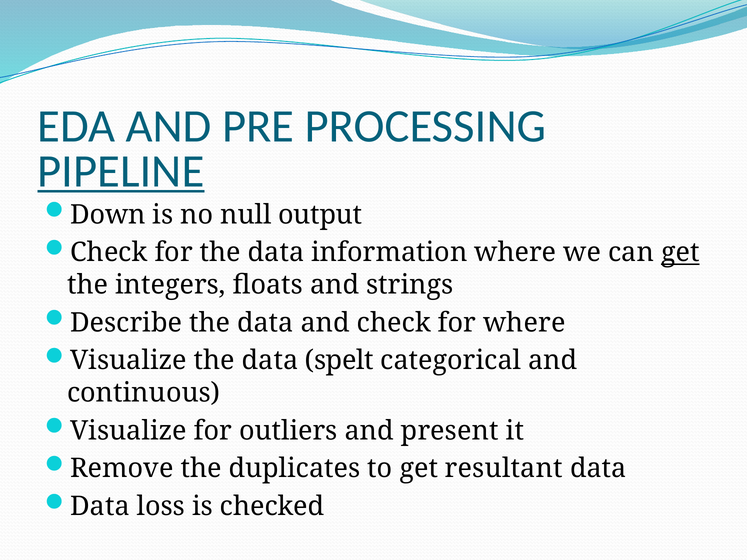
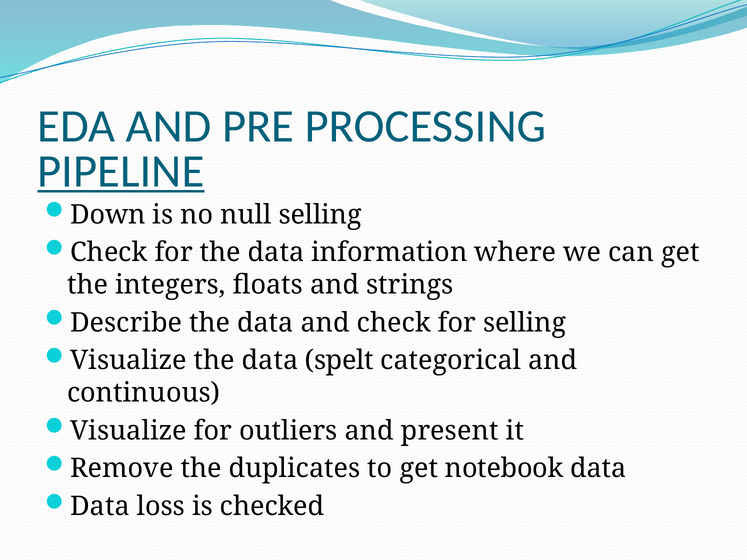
null output: output -> selling
get at (680, 253) underline: present -> none
for where: where -> selling
resultant: resultant -> notebook
